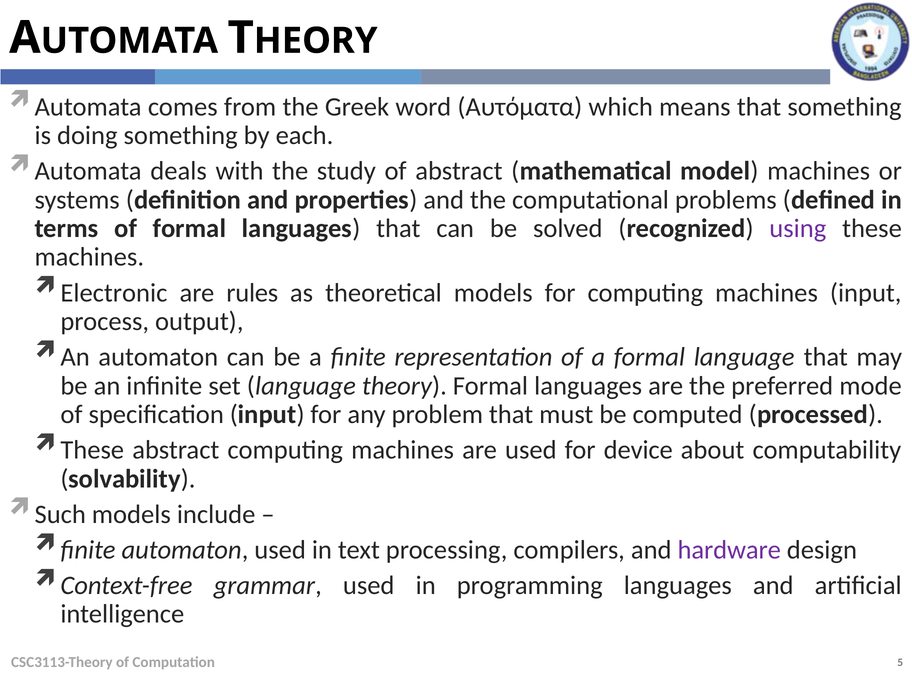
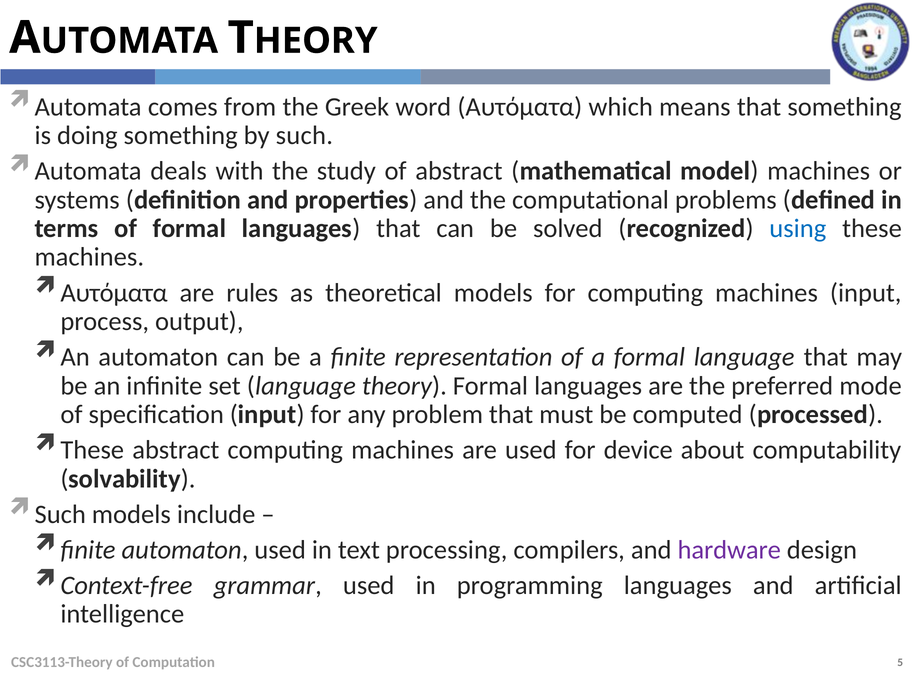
by each: each -> such
using colour: purple -> blue
Electronic at (114, 293): Electronic -> Αυτόματα
